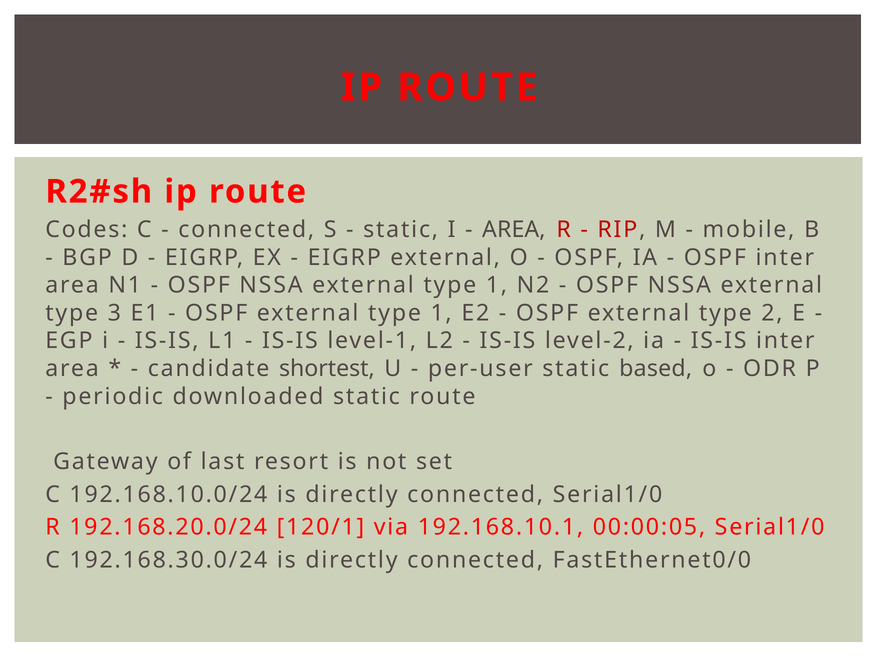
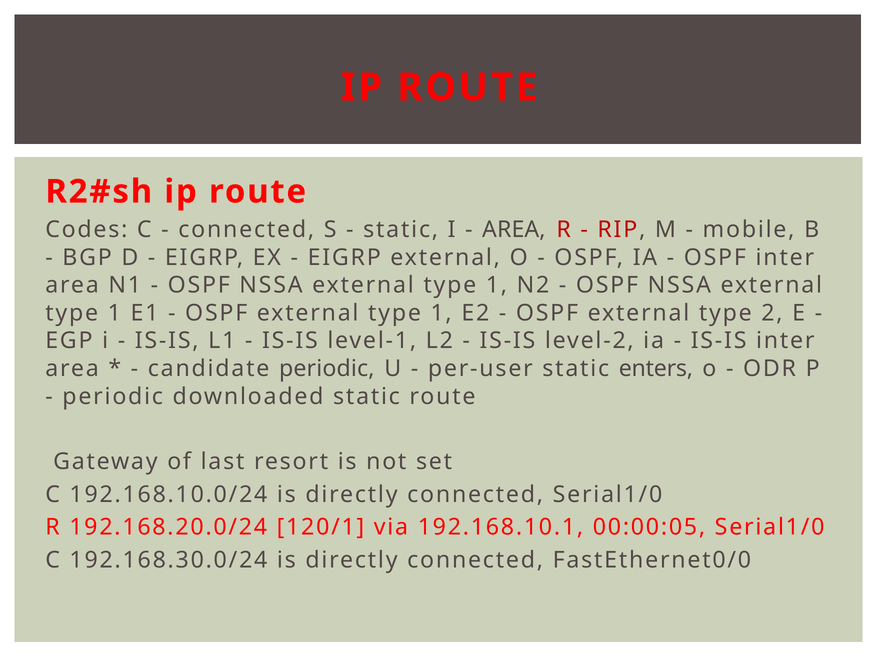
3 at (114, 313): 3 -> 1
candidate shortest: shortest -> periodic
based: based -> enters
